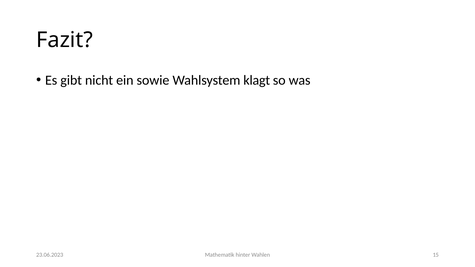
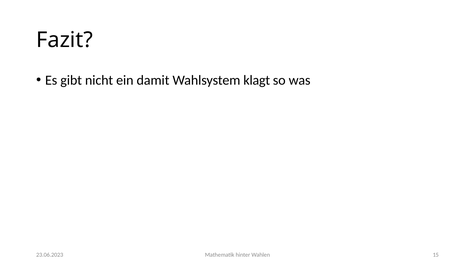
sowie: sowie -> damit
